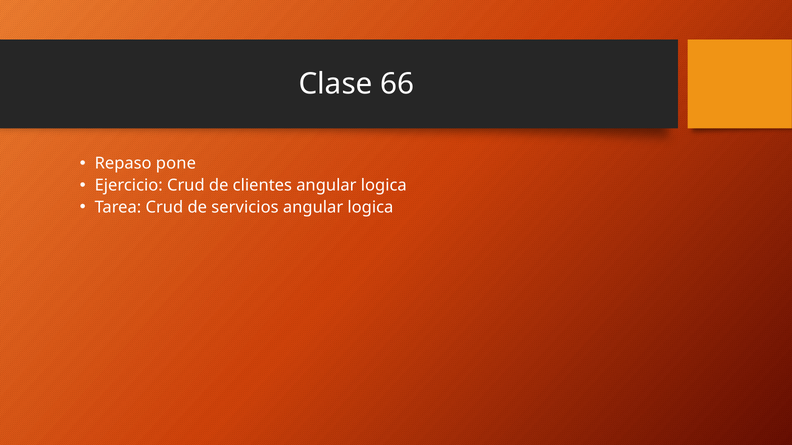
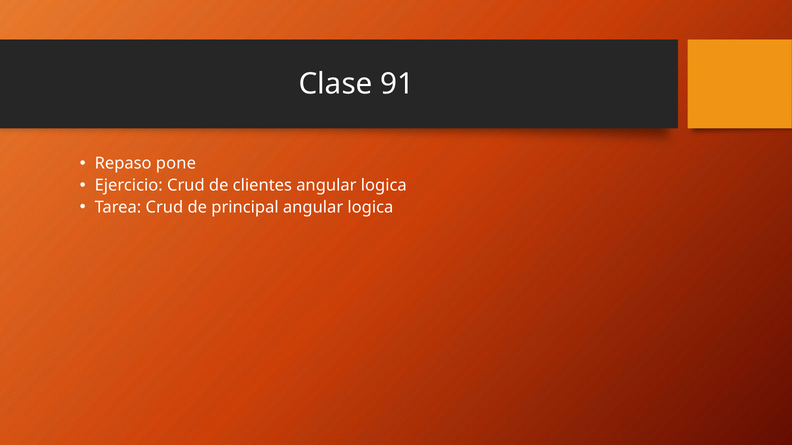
66: 66 -> 91
servicios: servicios -> principal
